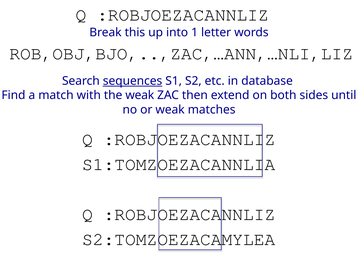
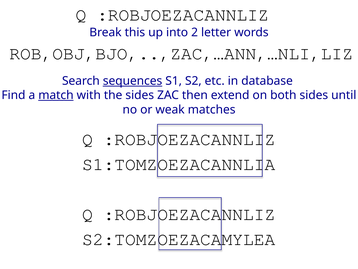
1: 1 -> 2
match underline: none -> present
the weak: weak -> sides
